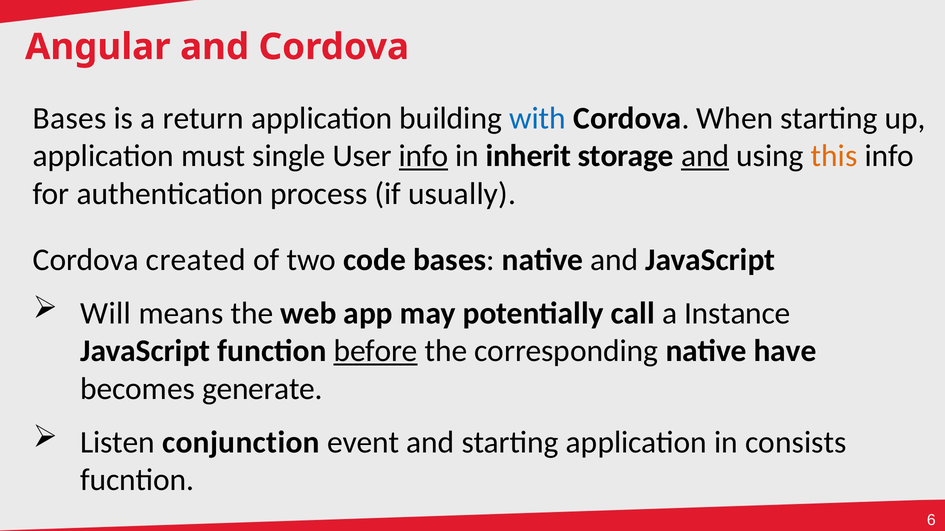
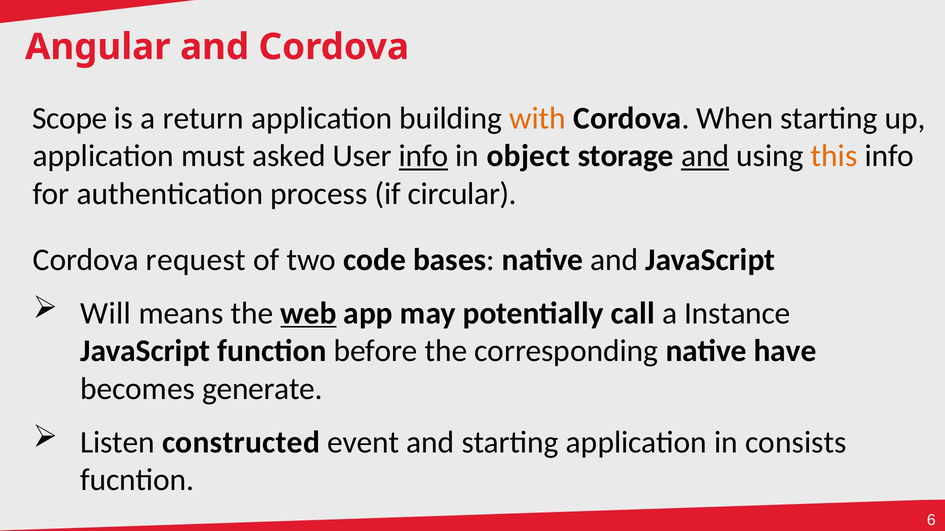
Bases at (70, 118): Bases -> Scope
with colour: blue -> orange
single: single -> asked
inherit: inherit -> object
usually: usually -> circular
created: created -> request
web underline: none -> present
before underline: present -> none
conjunction: conjunction -> constructed
